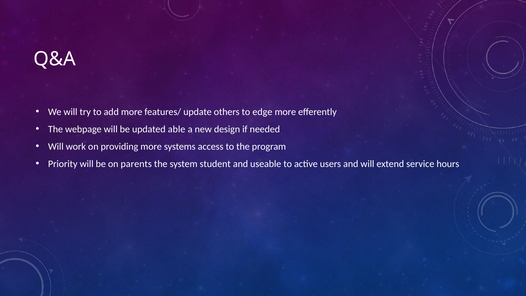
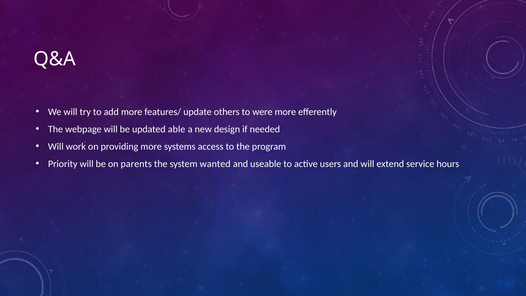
edge: edge -> were
student: student -> wanted
